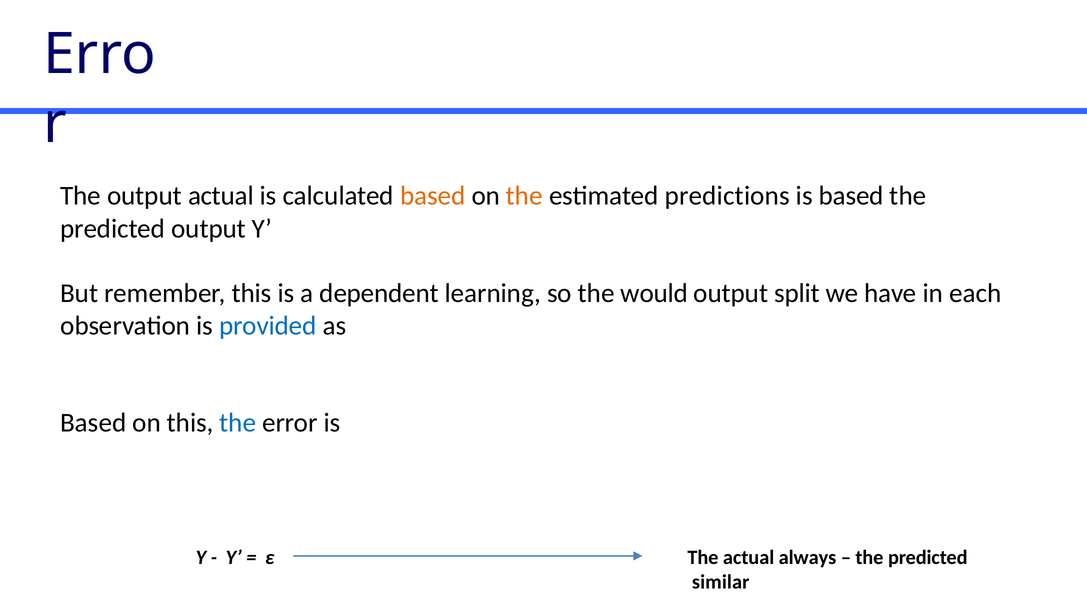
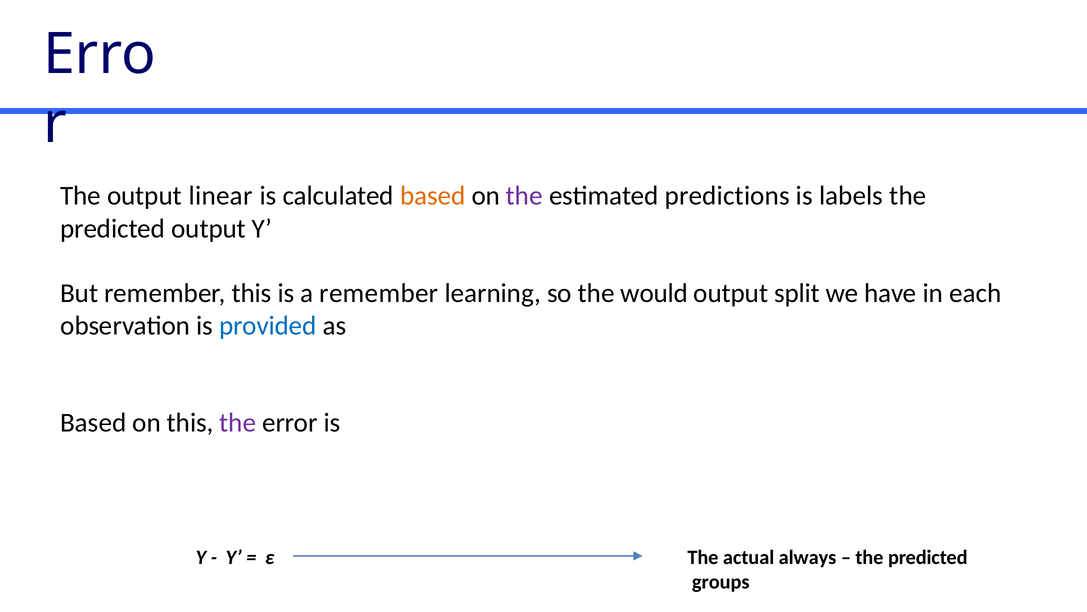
output actual: actual -> linear
the at (524, 196) colour: orange -> purple
is based: based -> labels
a dependent: dependent -> remember
the at (238, 422) colour: blue -> purple
similar: similar -> groups
